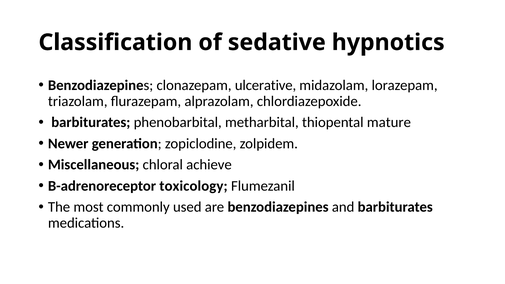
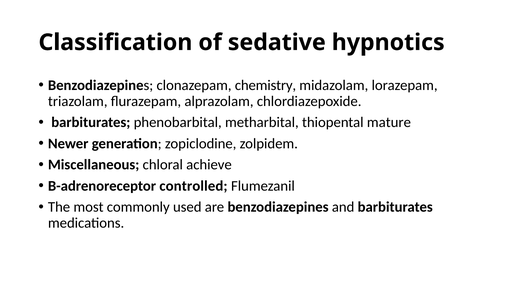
ulcerative: ulcerative -> chemistry
toxicology: toxicology -> controlled
